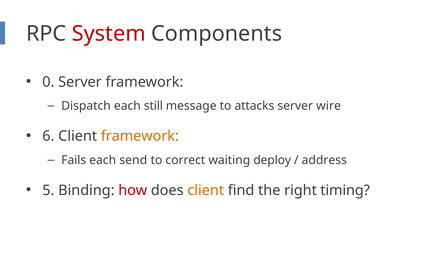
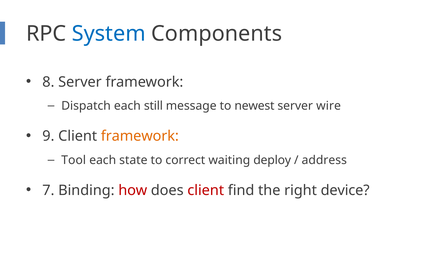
System colour: red -> blue
0: 0 -> 8
attacks: attacks -> newest
6: 6 -> 9
Fails: Fails -> Tool
send: send -> state
5: 5 -> 7
client at (206, 191) colour: orange -> red
timing: timing -> device
